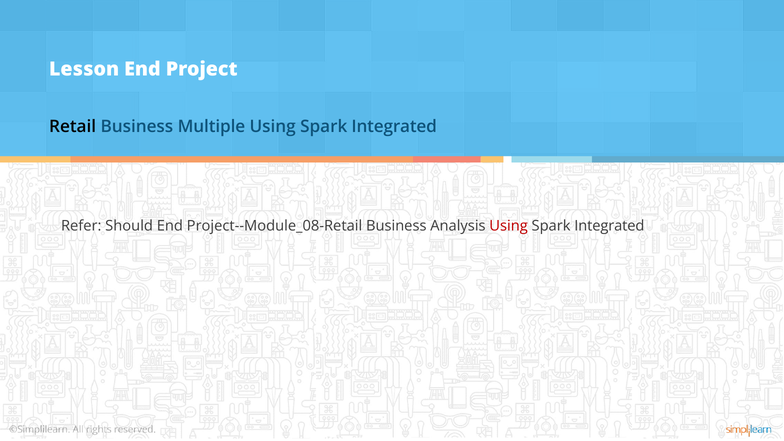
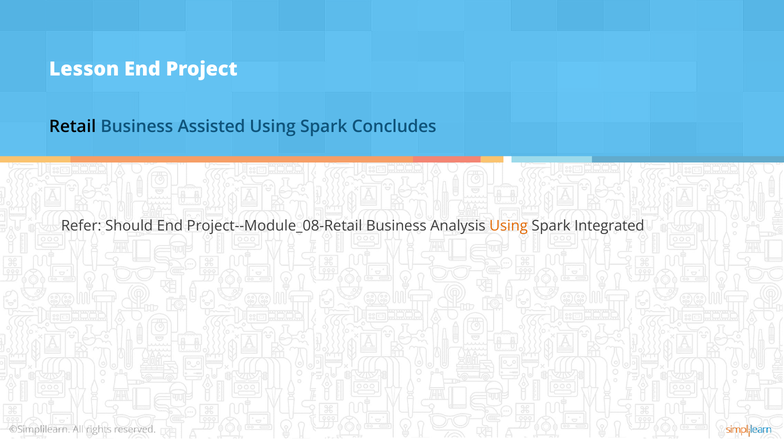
Multiple: Multiple -> Assisted
Integrated at (394, 126): Integrated -> Concludes
Using at (509, 226) colour: red -> orange
